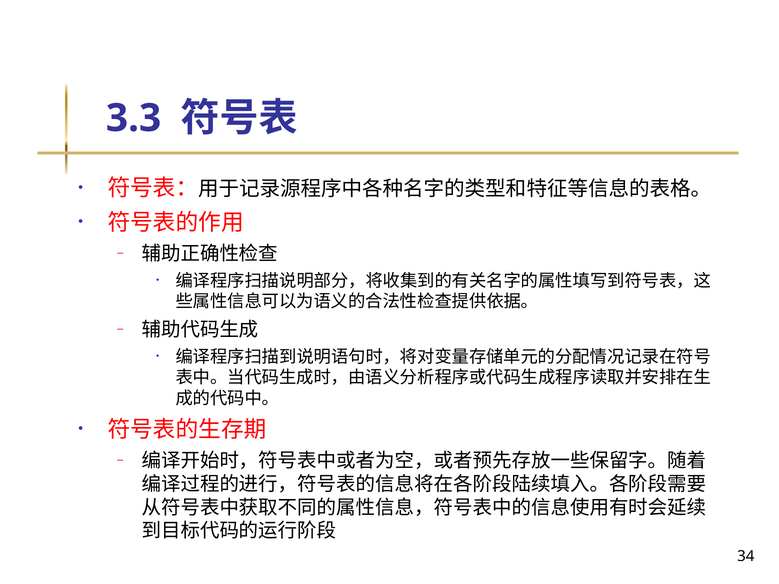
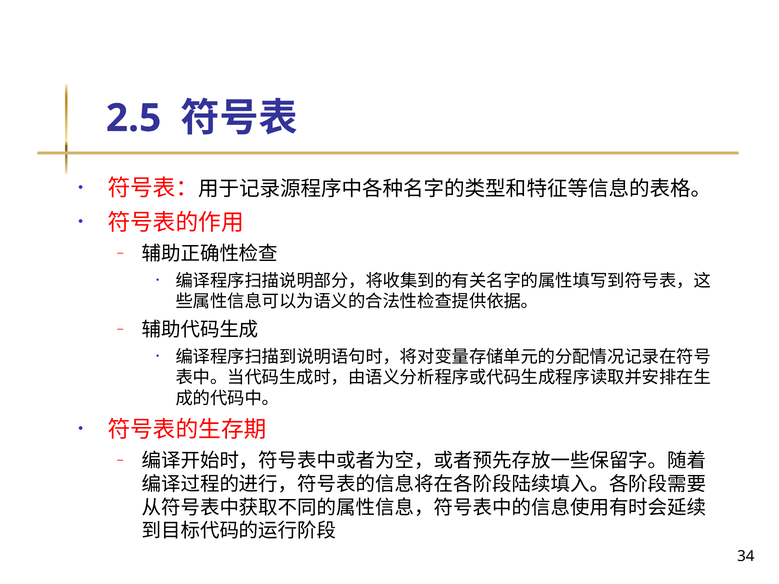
3.3: 3.3 -> 2.5
